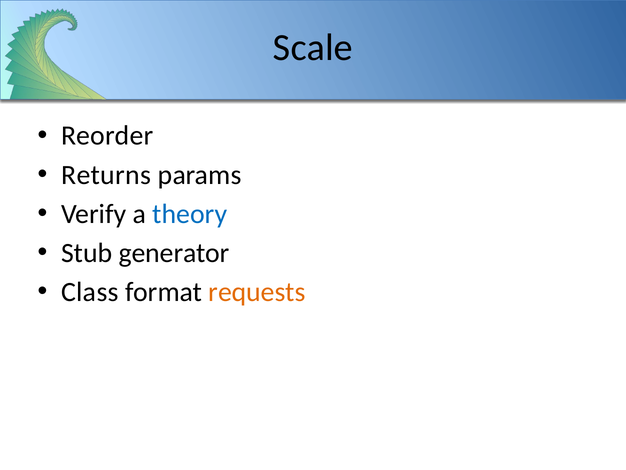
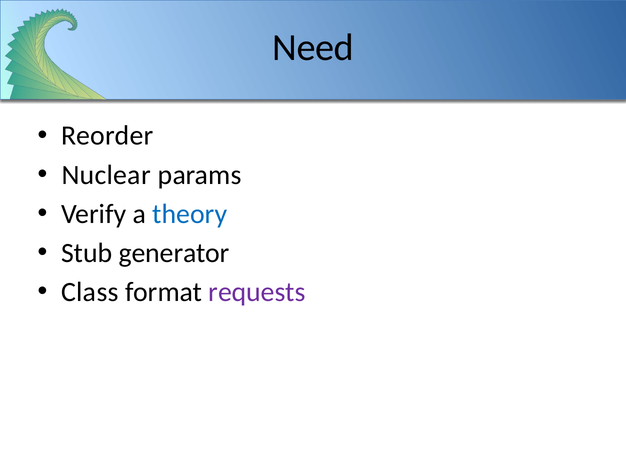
Scale: Scale -> Need
Returns: Returns -> Nuclear
requests colour: orange -> purple
